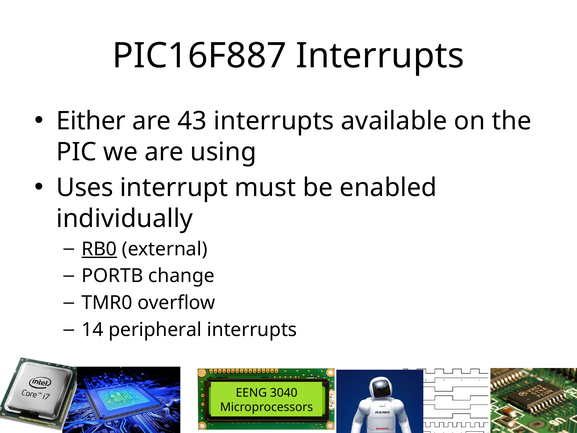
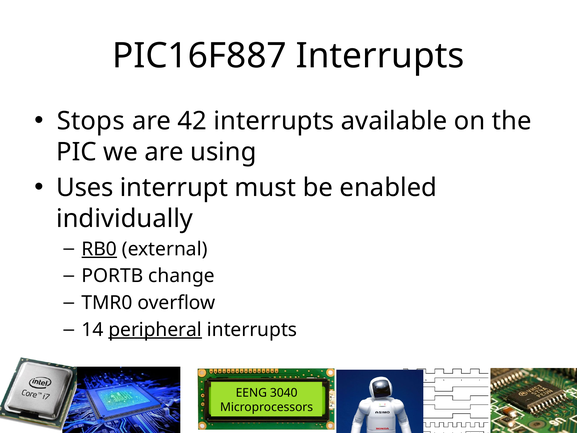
Either: Either -> Stops
43: 43 -> 42
peripheral underline: none -> present
